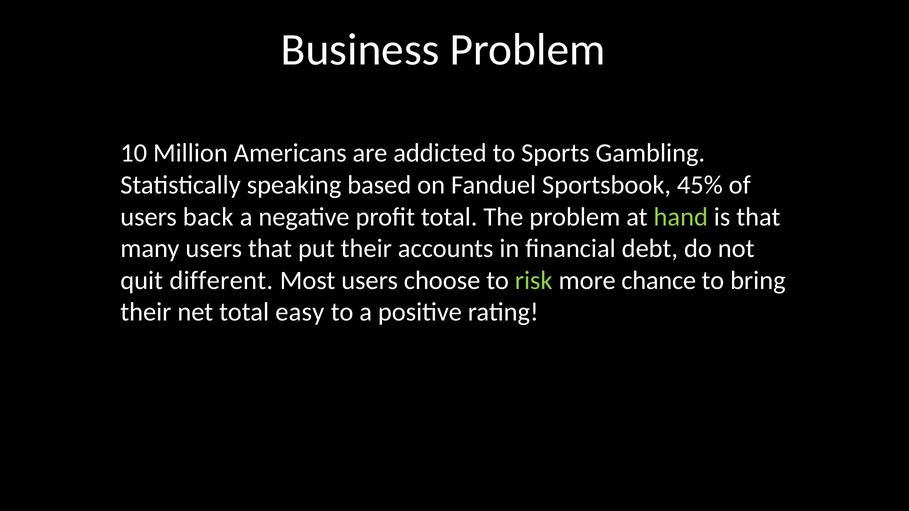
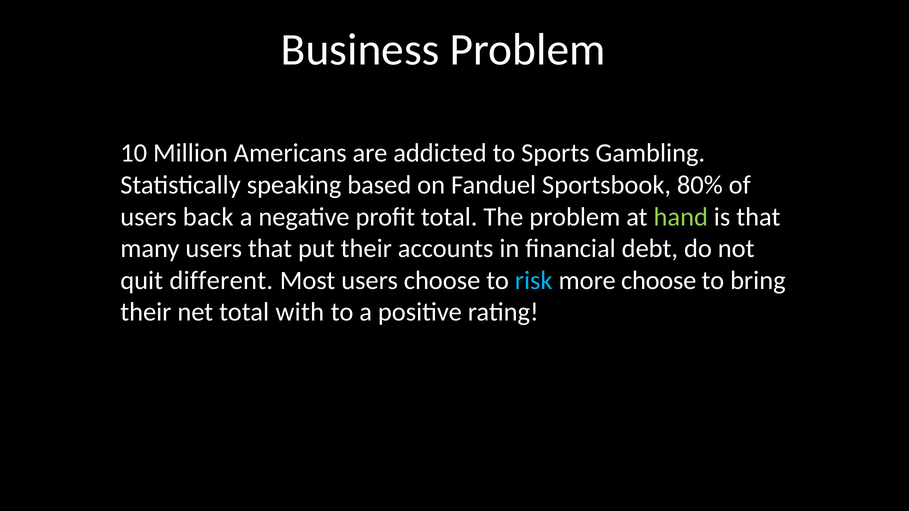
45%: 45% -> 80%
risk colour: light green -> light blue
more chance: chance -> choose
easy: easy -> with
